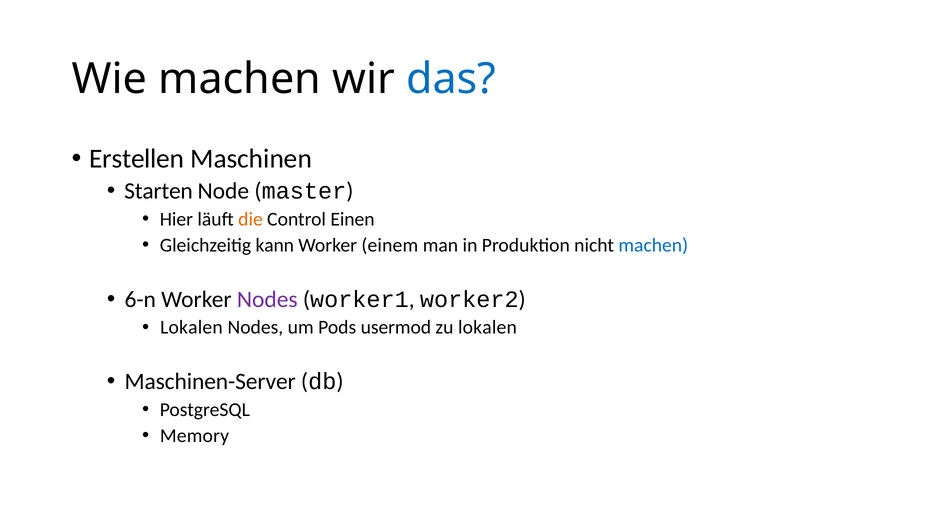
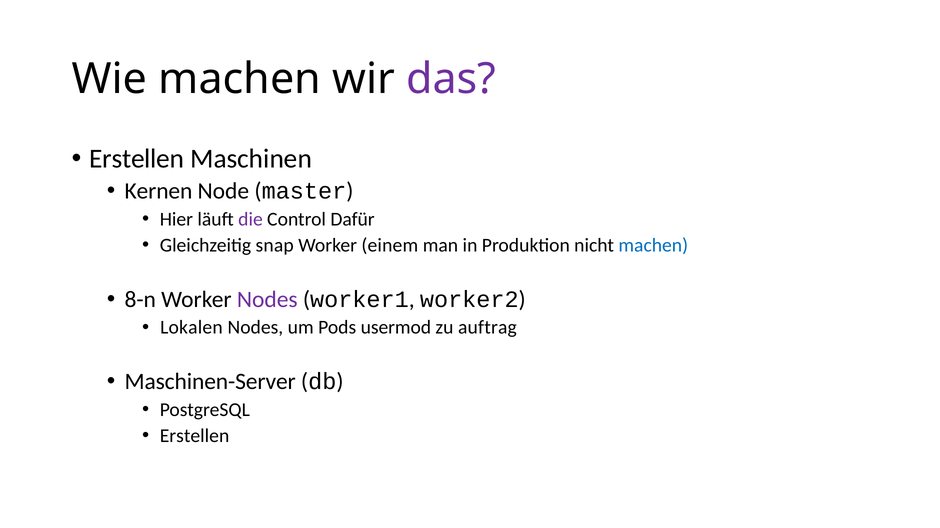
das colour: blue -> purple
Starten: Starten -> Kernen
die colour: orange -> purple
Einen: Einen -> Dafür
kann: kann -> snap
6-n: 6-n -> 8-n
zu lokalen: lokalen -> auftrag
Memory at (194, 436): Memory -> Erstellen
